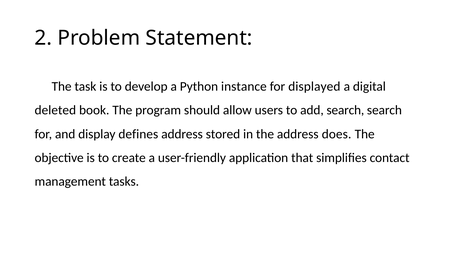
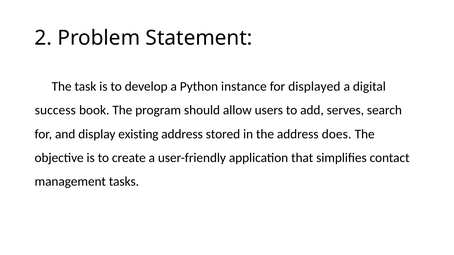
deleted: deleted -> success
add search: search -> serves
defines: defines -> existing
